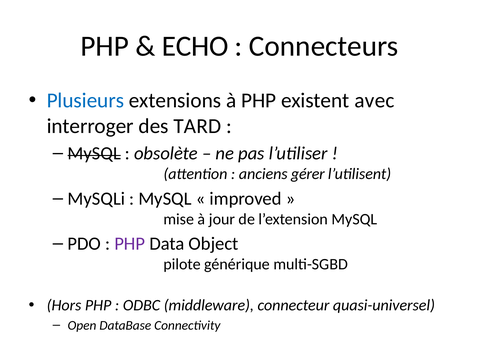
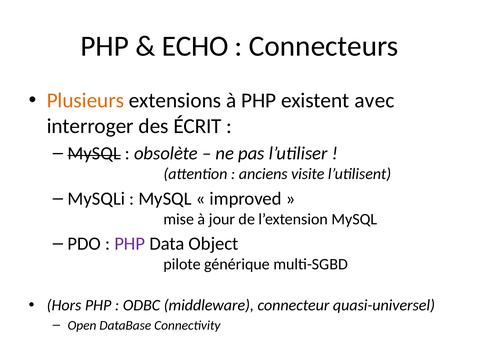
Plusieurs colour: blue -> orange
TARD: TARD -> ÉCRIT
gérer: gérer -> visite
